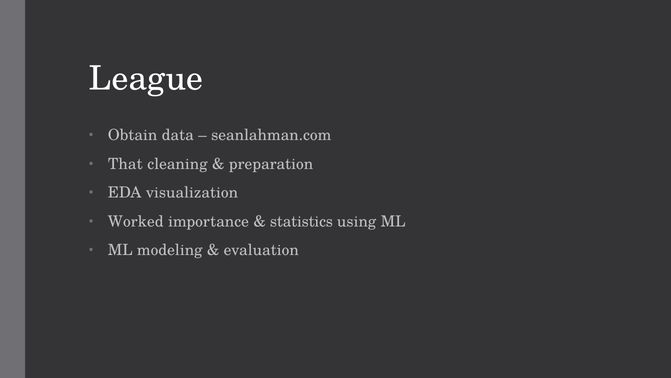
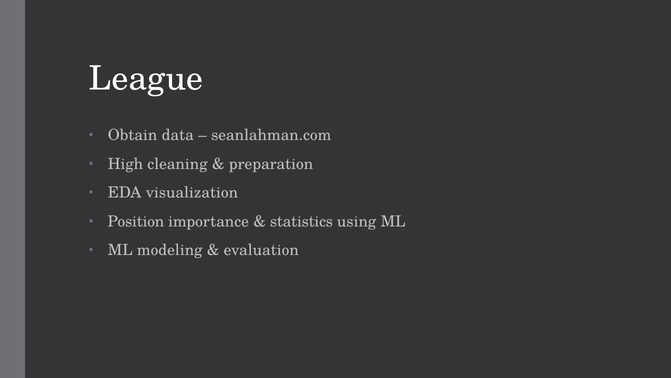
That: That -> High
Worked: Worked -> Position
